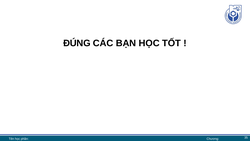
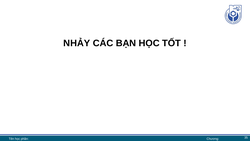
ĐÚNG: ĐÚNG -> NHẢY
